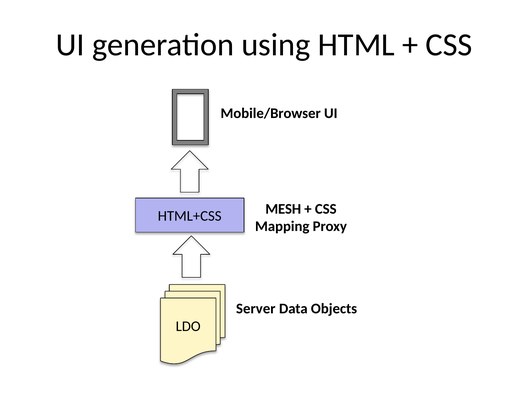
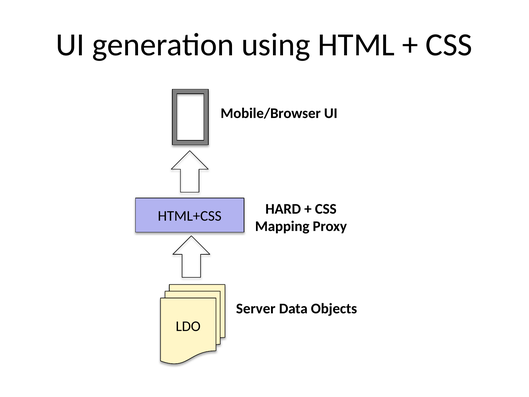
MESH: MESH -> HARD
